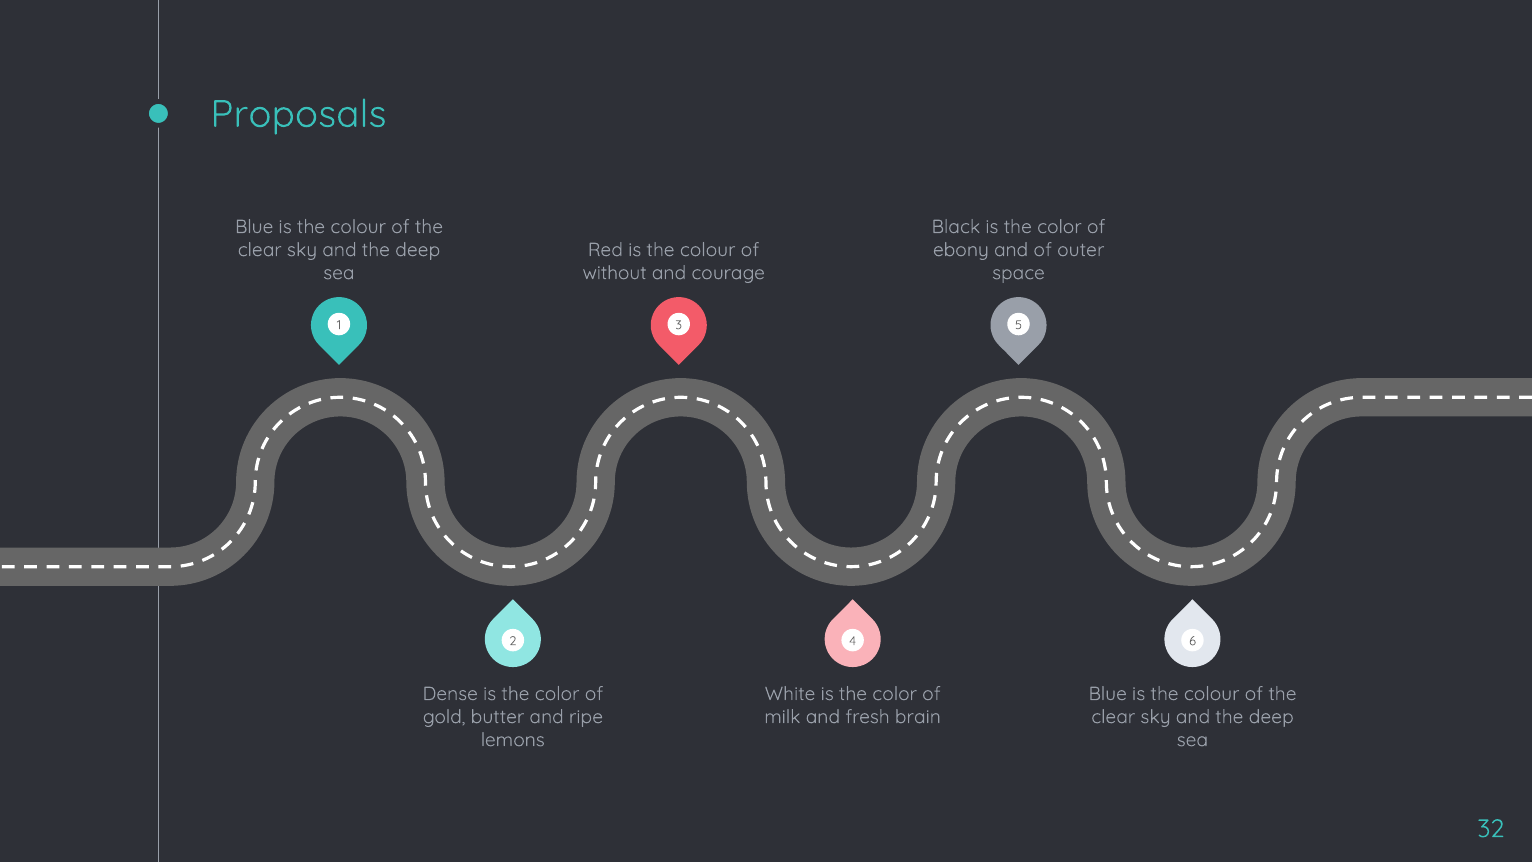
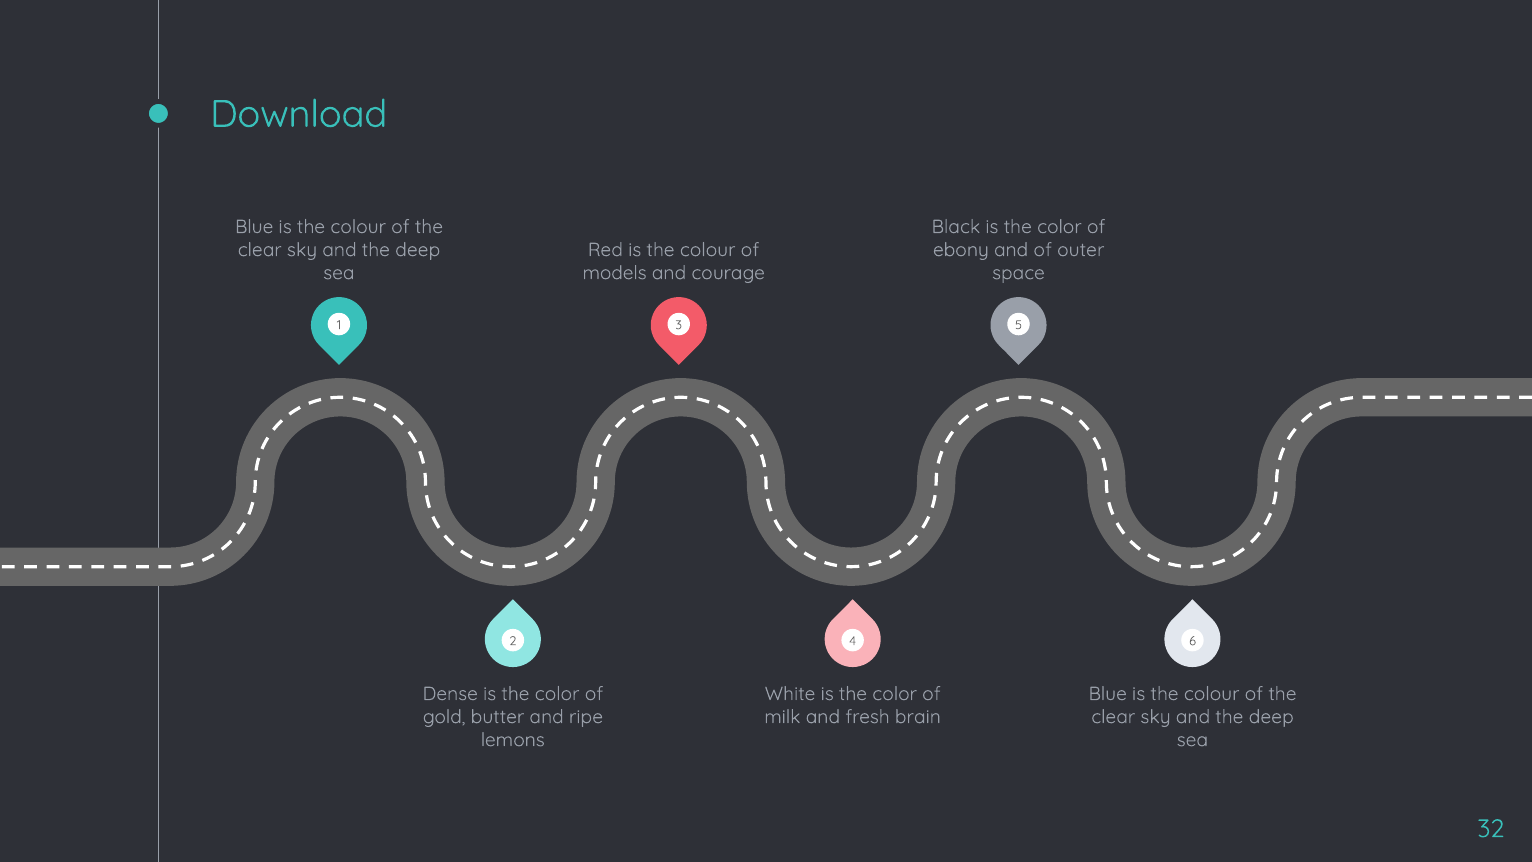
Proposals: Proposals -> Download
without: without -> models
